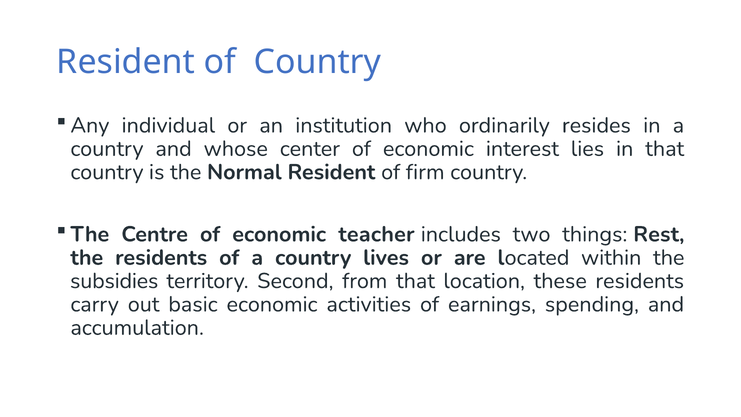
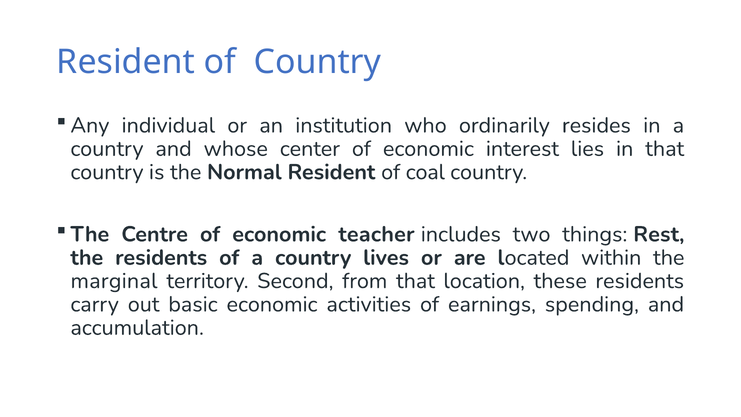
firm: firm -> coal
subsidies: subsidies -> marginal
